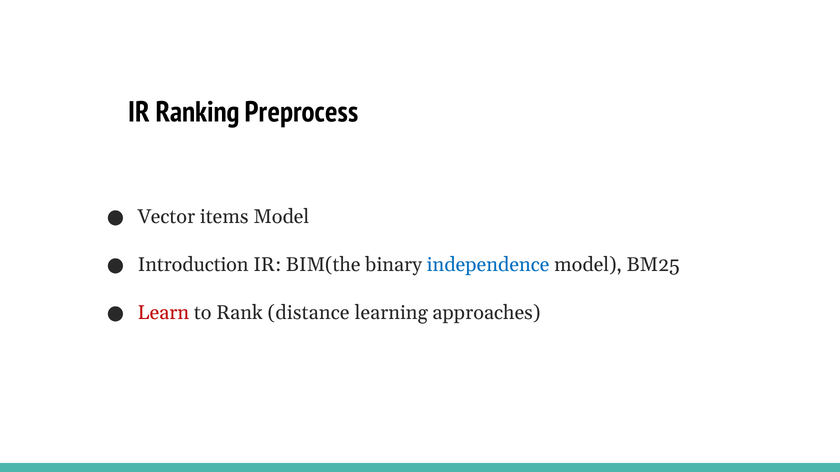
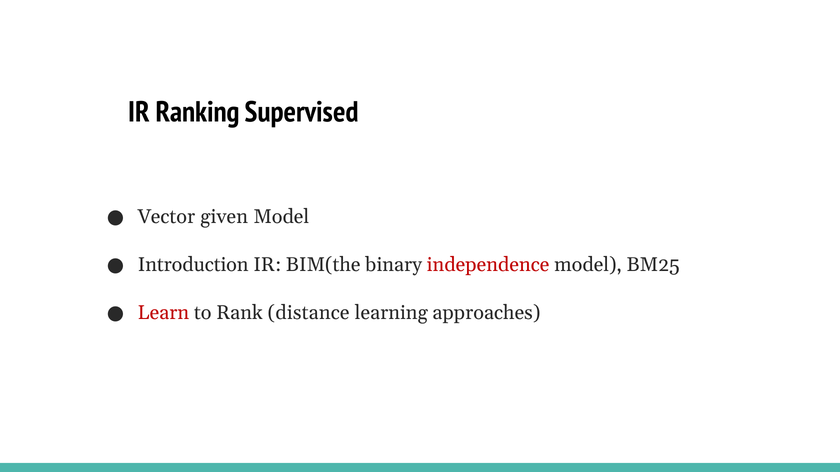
Preprocess: Preprocess -> Supervised
items: items -> given
independence colour: blue -> red
